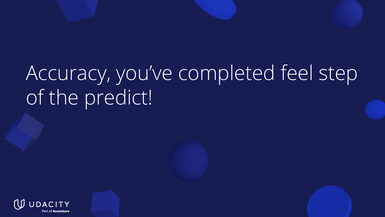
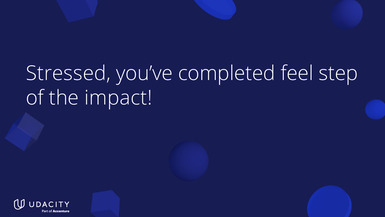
Accuracy: Accuracy -> Stressed
predict: predict -> impact
